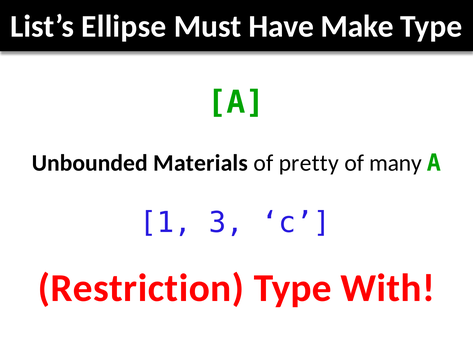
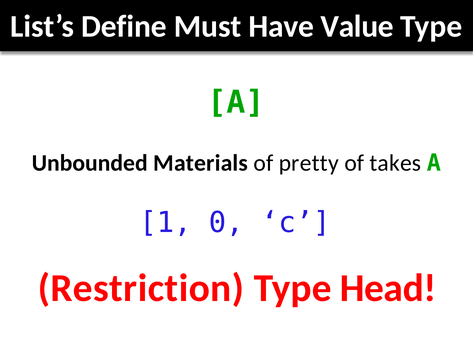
Ellipse: Ellipse -> Define
Make: Make -> Value
many: many -> takes
3: 3 -> 0
With: With -> Head
